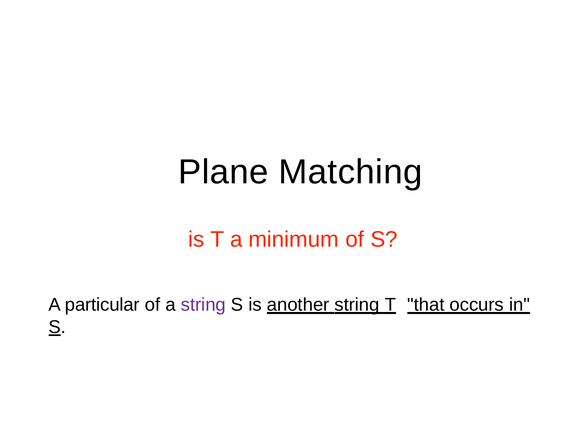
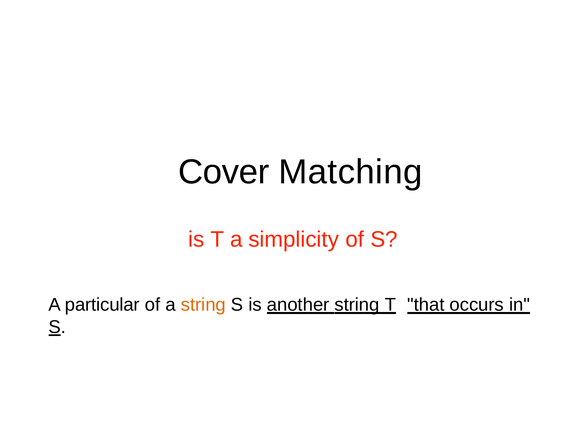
Plane: Plane -> Cover
minimum: minimum -> simplicity
string at (203, 305) colour: purple -> orange
